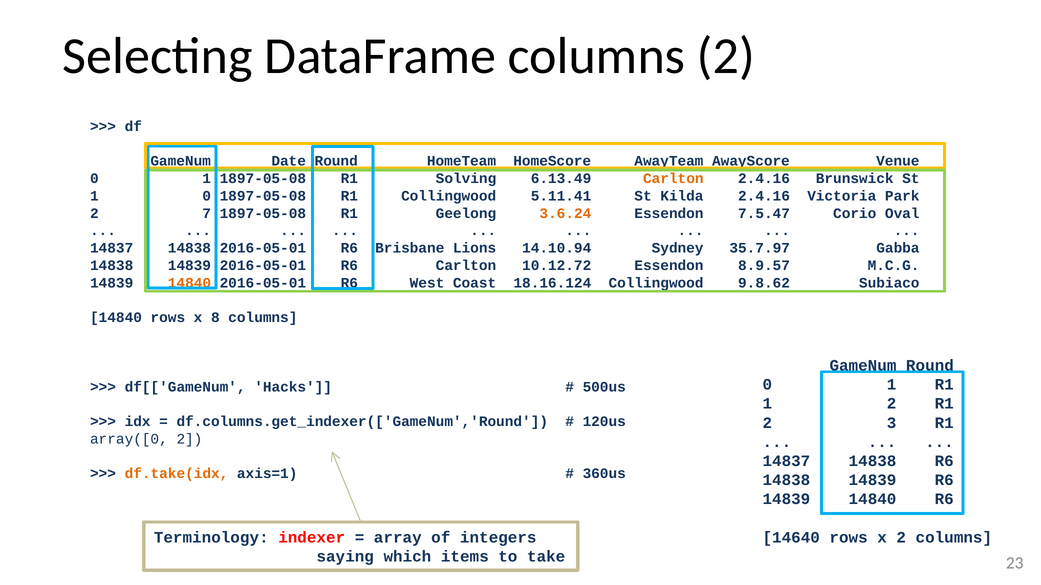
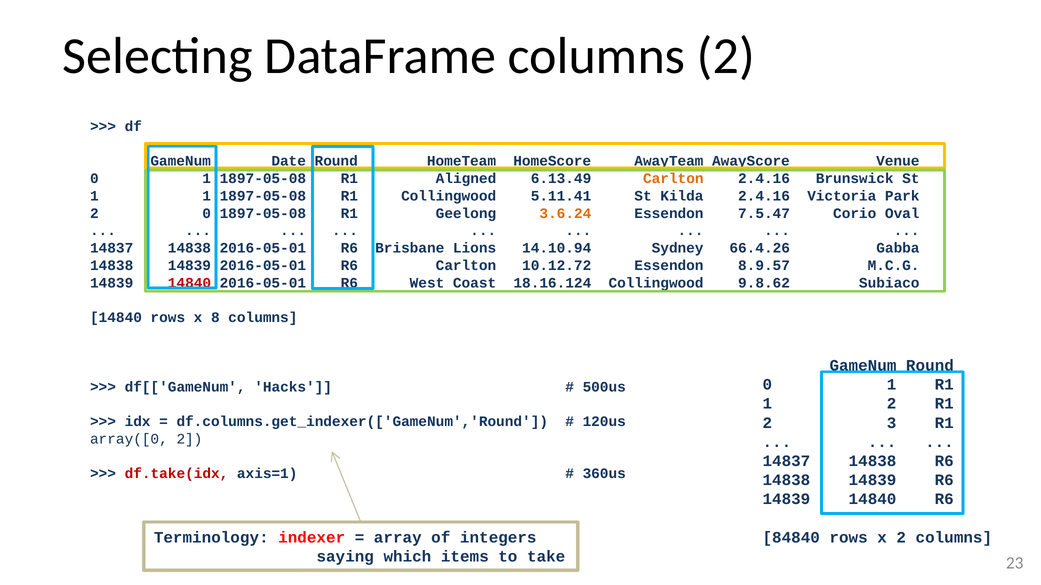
Solving: Solving -> Aligned
1 0: 0 -> 1
2 7: 7 -> 0
35.7.97: 35.7.97 -> 66.4.26
14840 at (189, 283) colour: orange -> red
df.take(idx colour: orange -> red
14640: 14640 -> 84840
